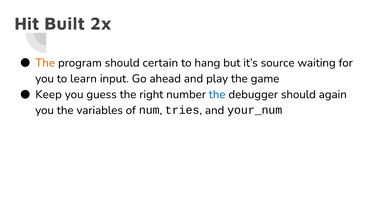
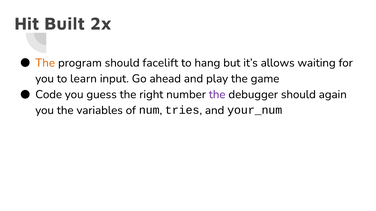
certain: certain -> facelift
source: source -> allows
Keep: Keep -> Code
the at (217, 95) colour: blue -> purple
